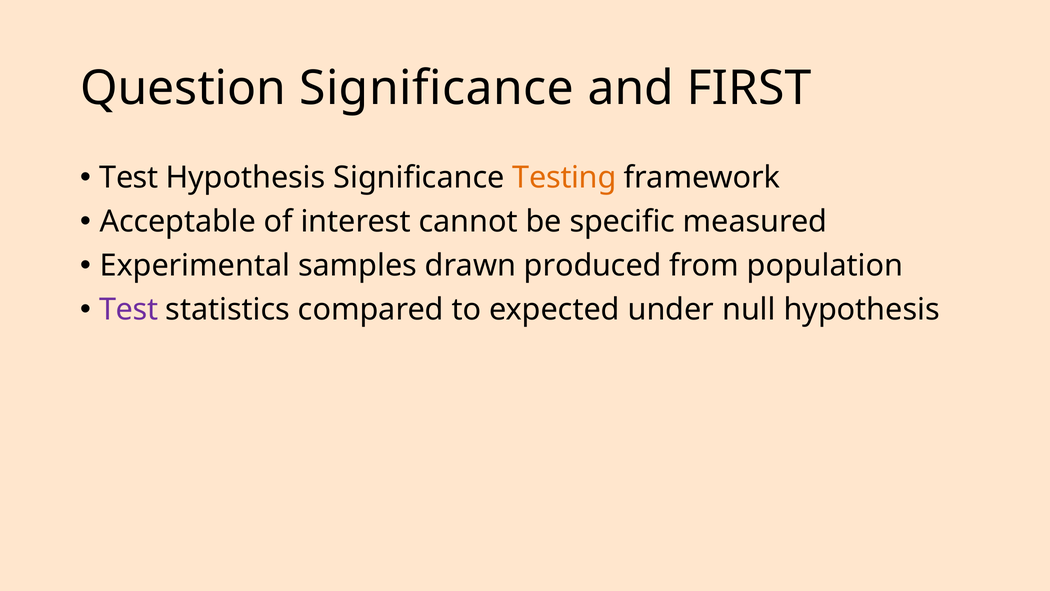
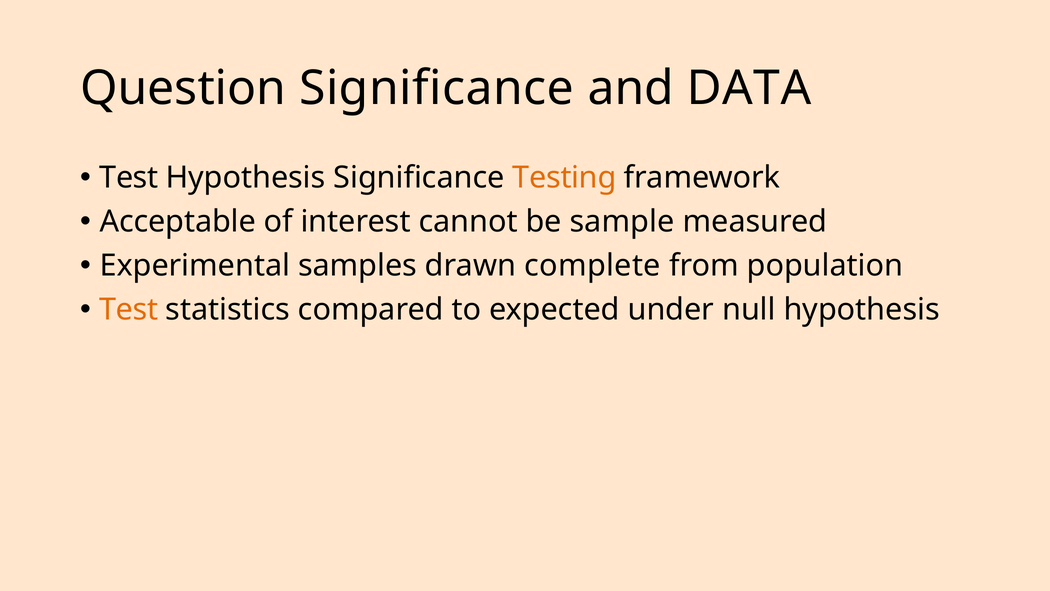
FIRST: FIRST -> DATA
specific: specific -> sample
produced: produced -> complete
Test at (129, 310) colour: purple -> orange
